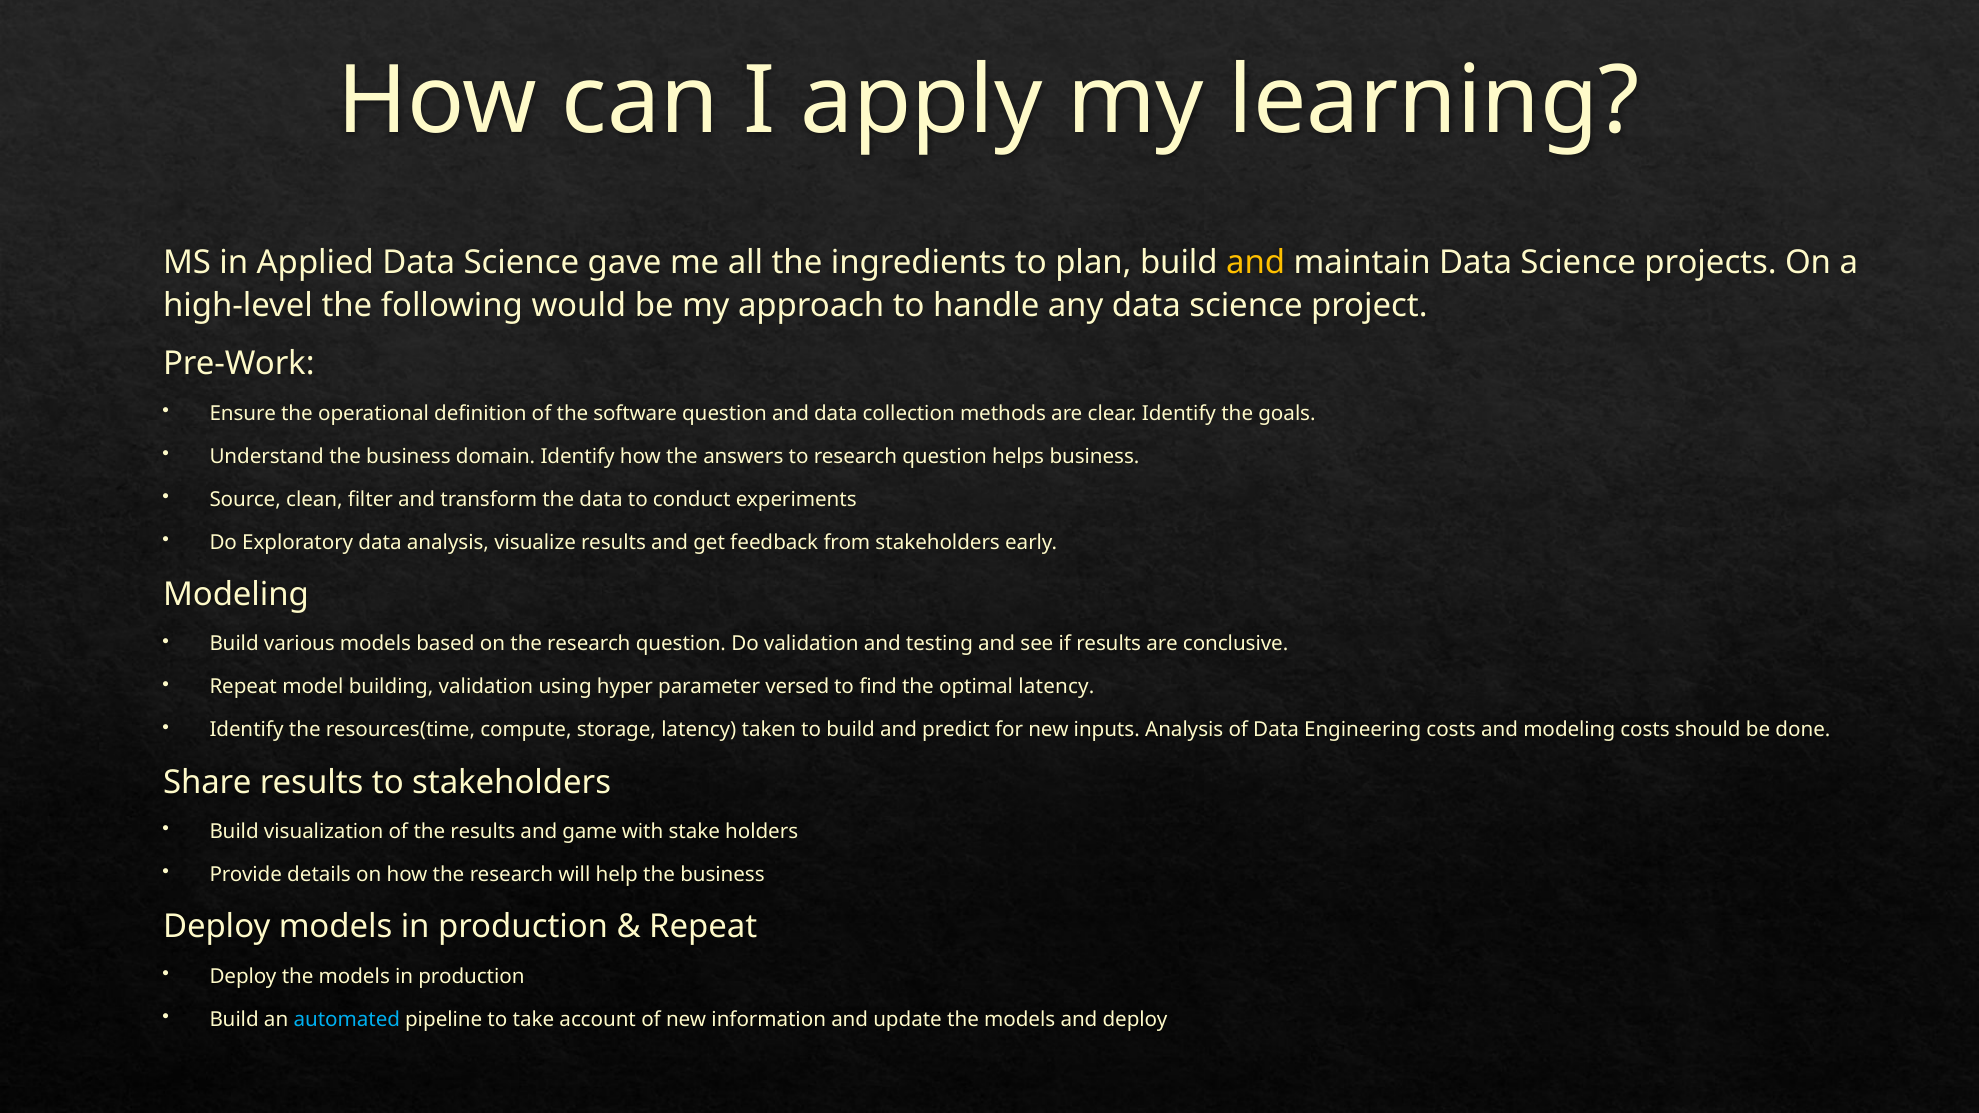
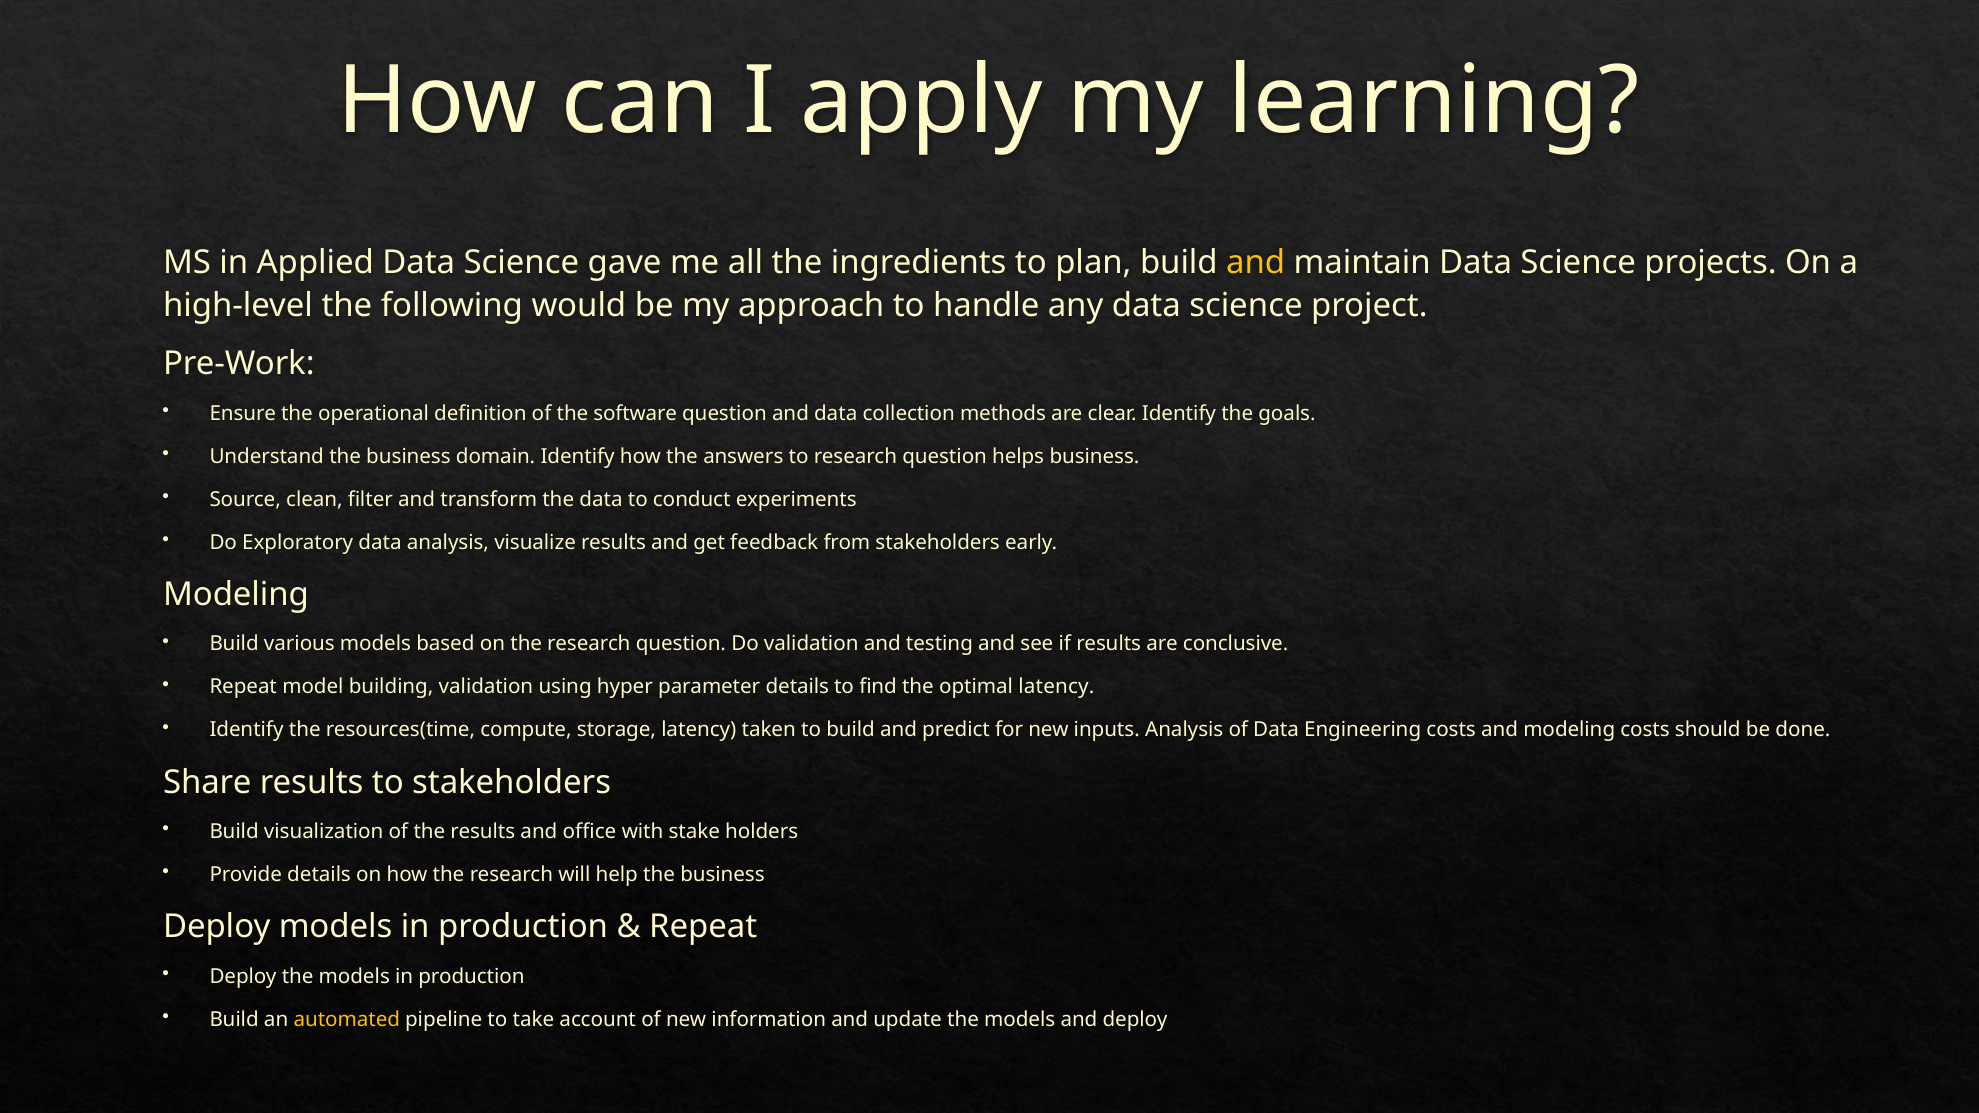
parameter versed: versed -> details
game: game -> office
automated colour: light blue -> yellow
